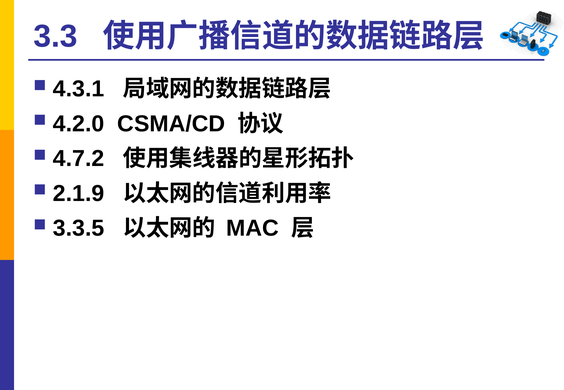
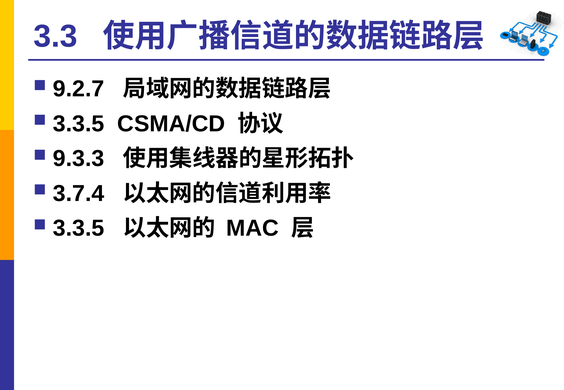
4.3.1: 4.3.1 -> 9.2.7
4.2.0 at (79, 124): 4.2.0 -> 3.3.5
4.7.2: 4.7.2 -> 9.3.3
2.1.9: 2.1.9 -> 3.7.4
